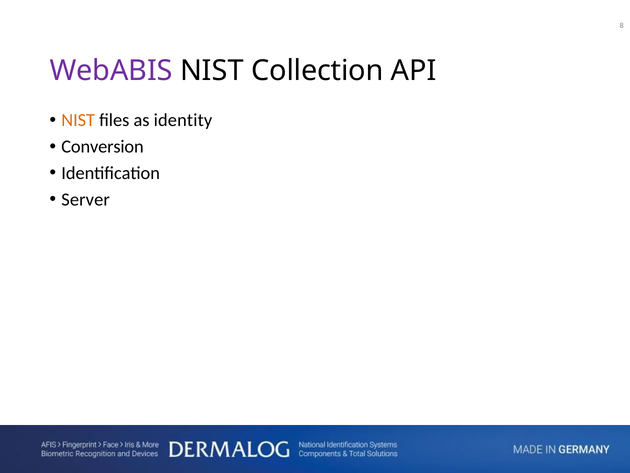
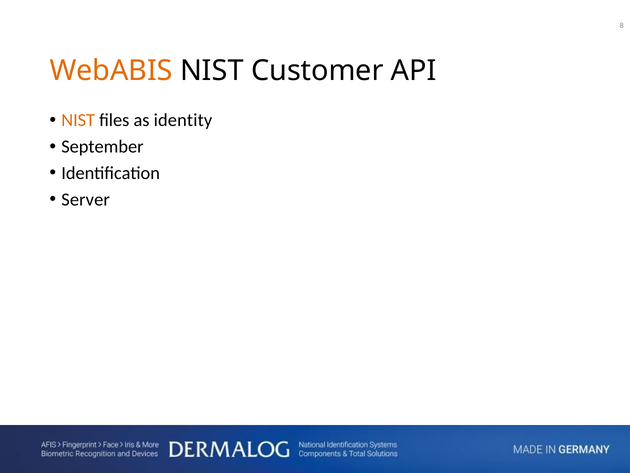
WebABIS colour: purple -> orange
Collection: Collection -> Customer
Conversion: Conversion -> September
